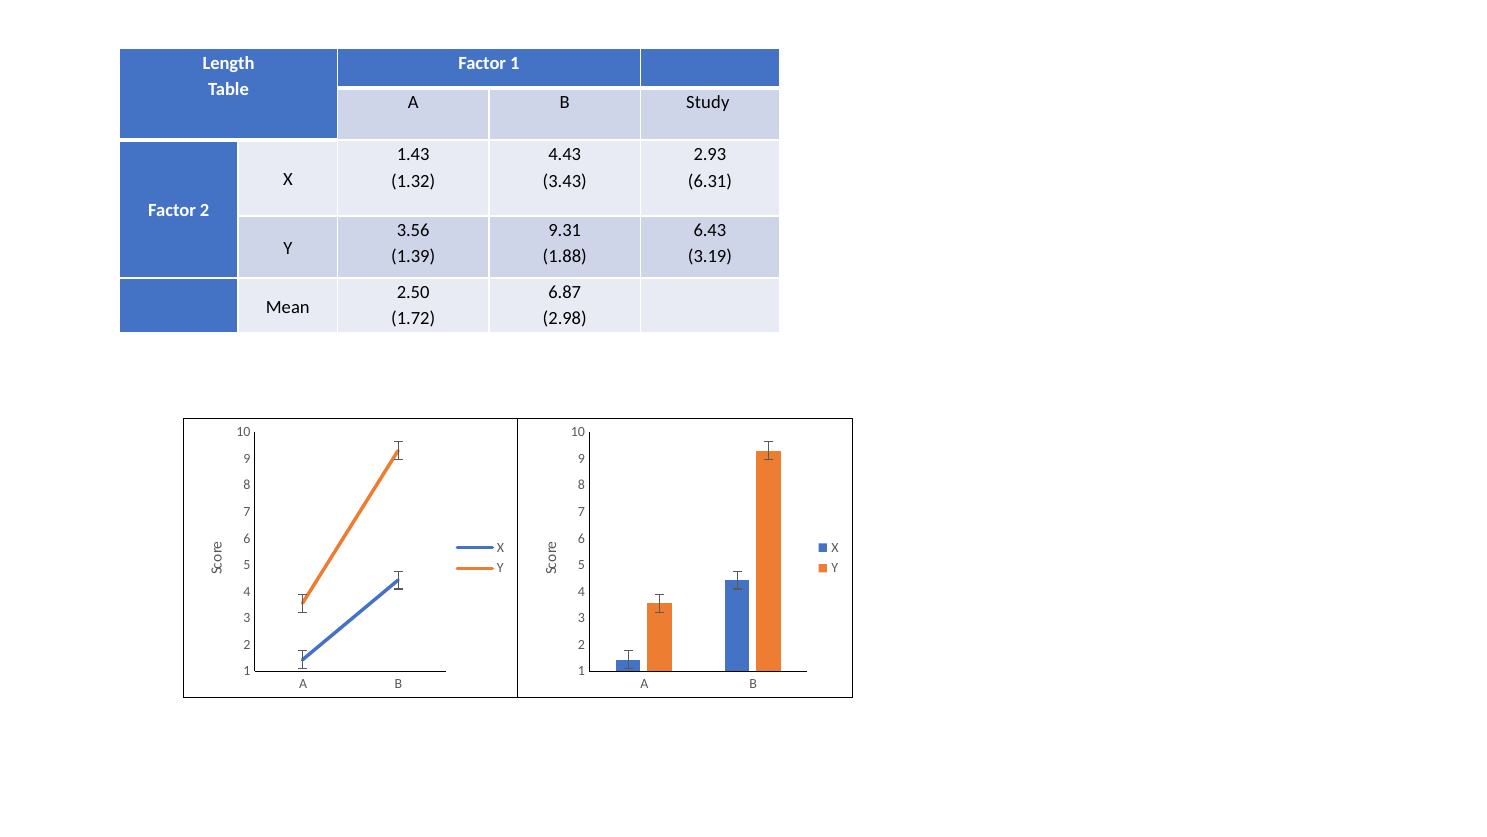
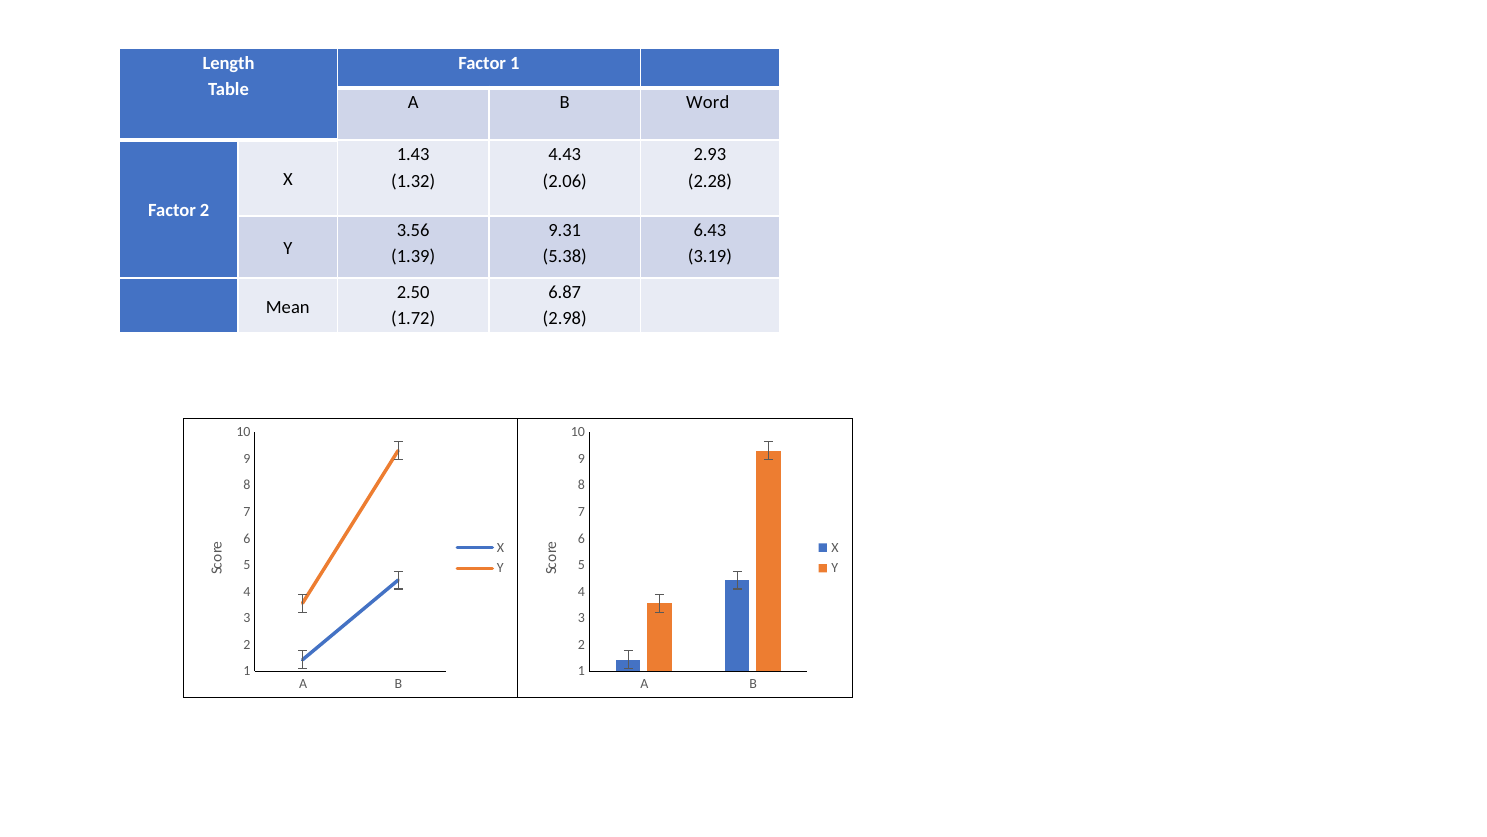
Study: Study -> Word
3.43: 3.43 -> 2.06
6.31: 6.31 -> 2.28
1.88: 1.88 -> 5.38
